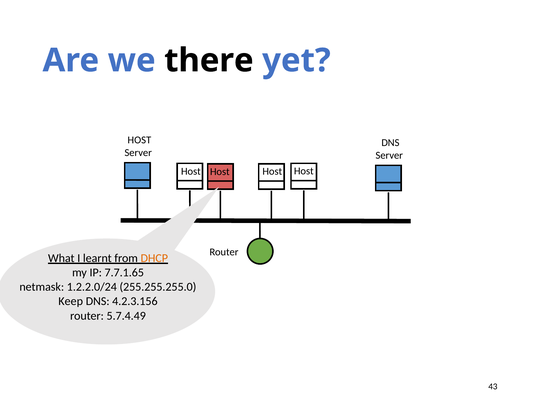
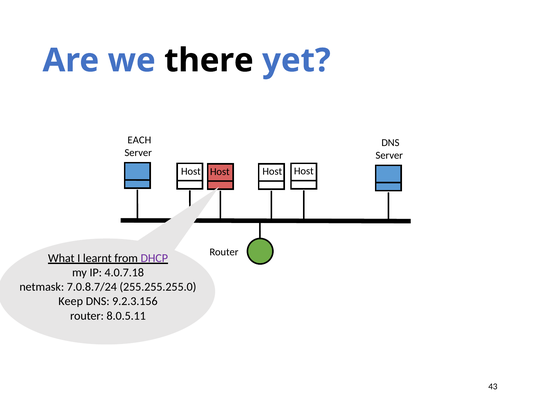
HOST at (139, 140): HOST -> EACH
DHCP colour: orange -> purple
7.7.1.65: 7.7.1.65 -> 4.0.7.18
1.2.2.0/24: 1.2.2.0/24 -> 7.0.8.7/24
4.2.3.156: 4.2.3.156 -> 9.2.3.156
5.7.4.49: 5.7.4.49 -> 8.0.5.11
